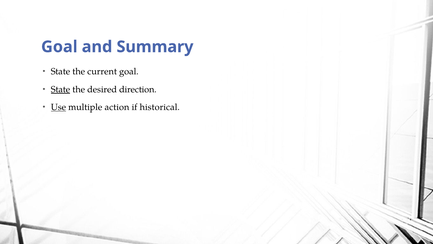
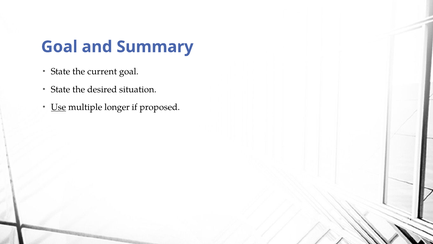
State at (60, 89) underline: present -> none
direction: direction -> situation
action: action -> longer
historical: historical -> proposed
